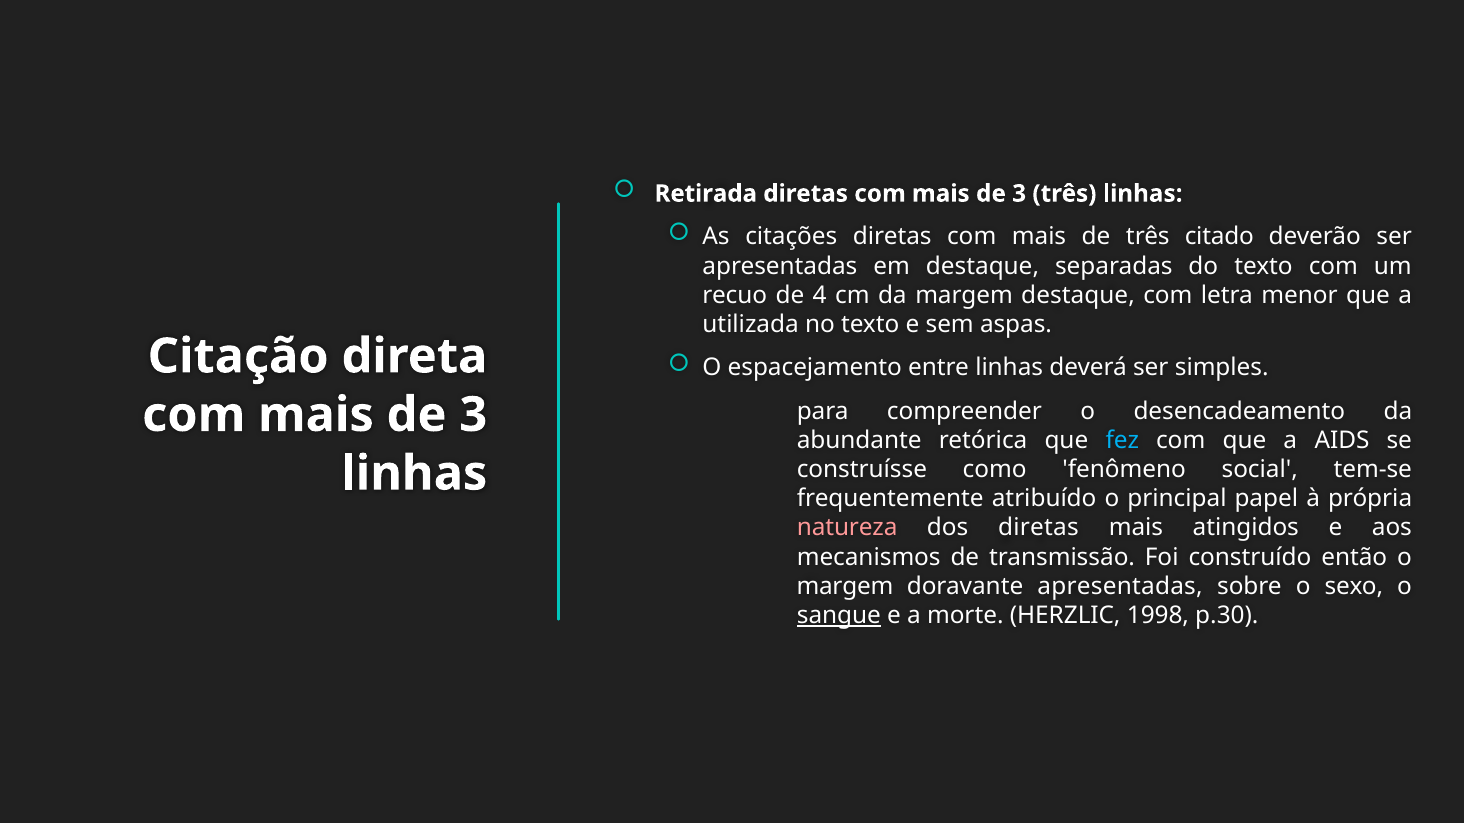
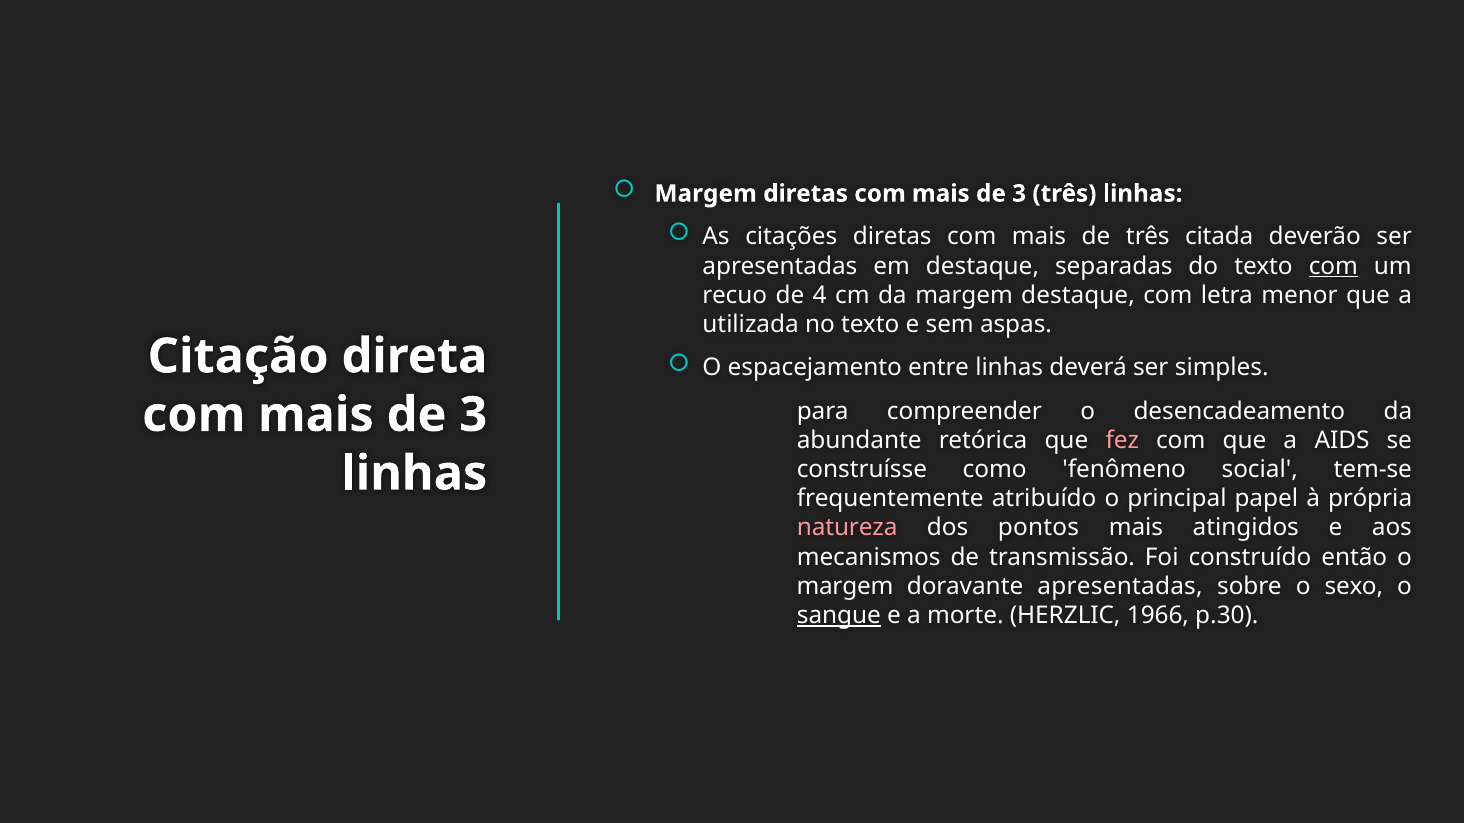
Retirada at (706, 194): Retirada -> Margem
citado: citado -> citada
com at (1333, 266) underline: none -> present
fez colour: light blue -> pink
dos diretas: diretas -> pontos
1998: 1998 -> 1966
